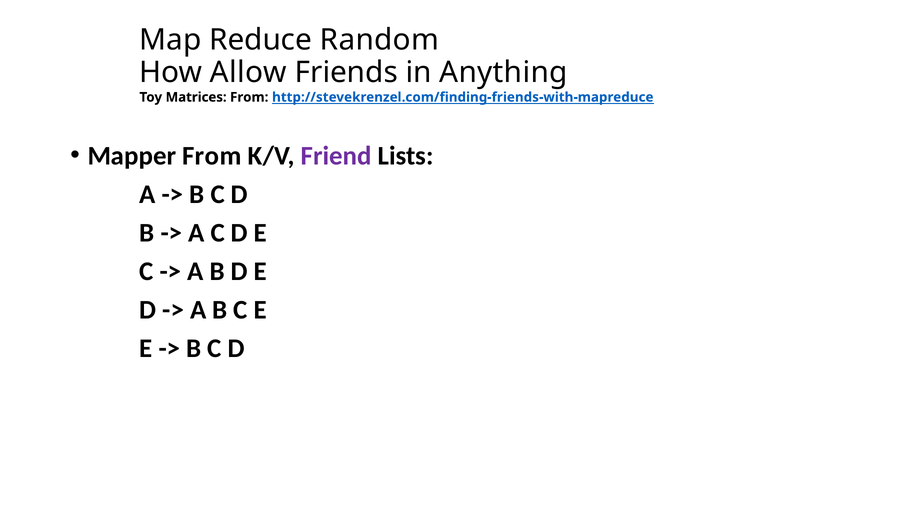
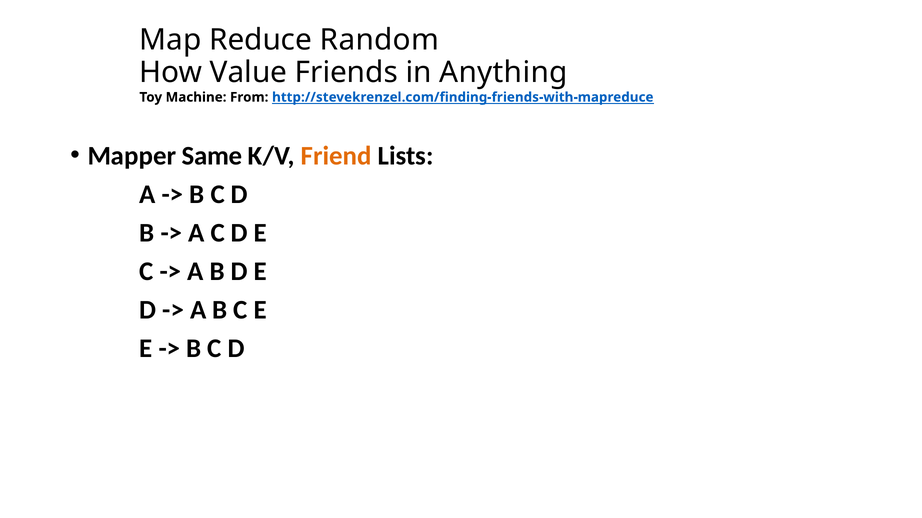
Allow: Allow -> Value
Matrices: Matrices -> Machine
Mapper From: From -> Same
Friend colour: purple -> orange
